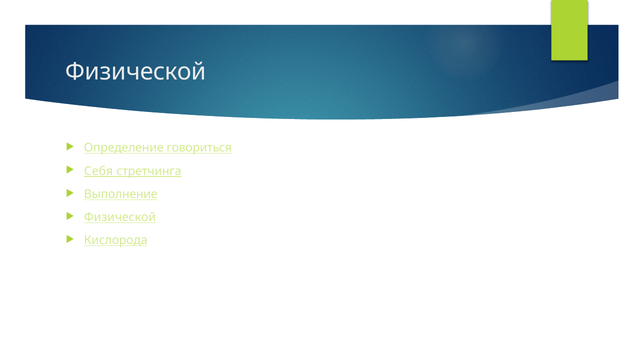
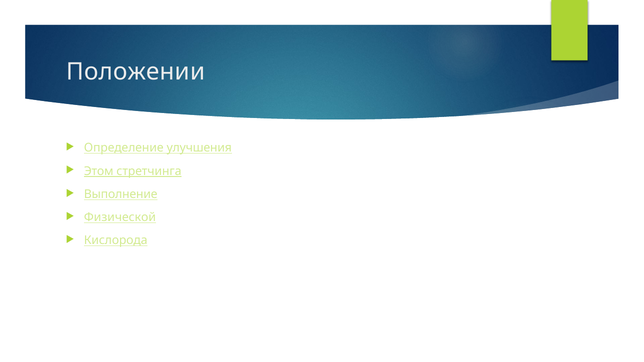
Физической at (136, 72): Физической -> Положении
говориться: говориться -> улучшения
Себя: Себя -> Этом
